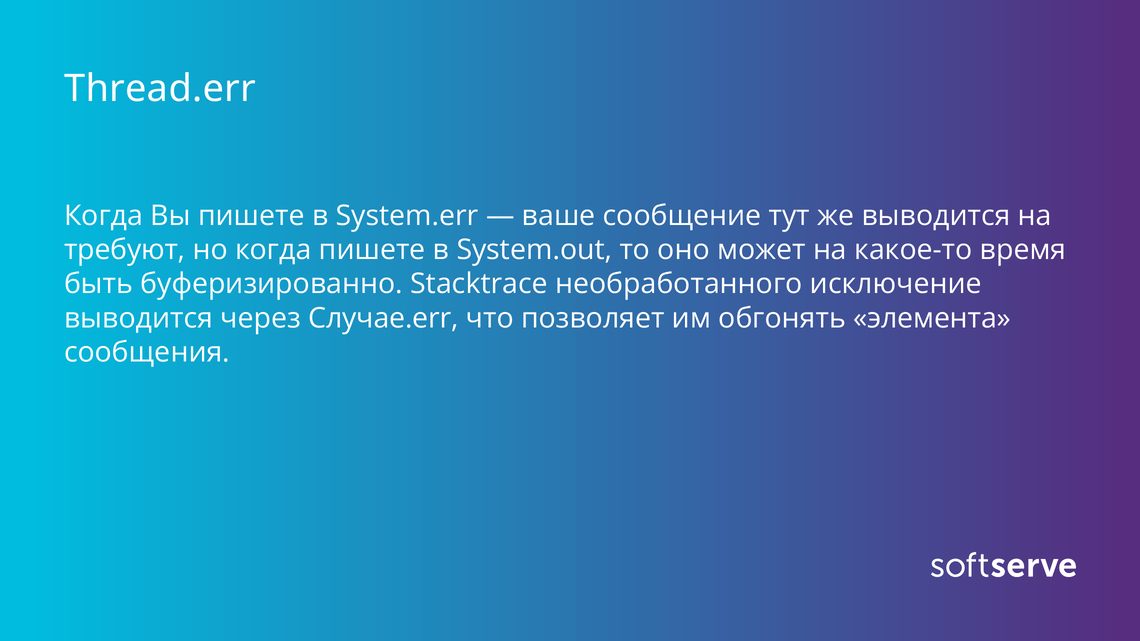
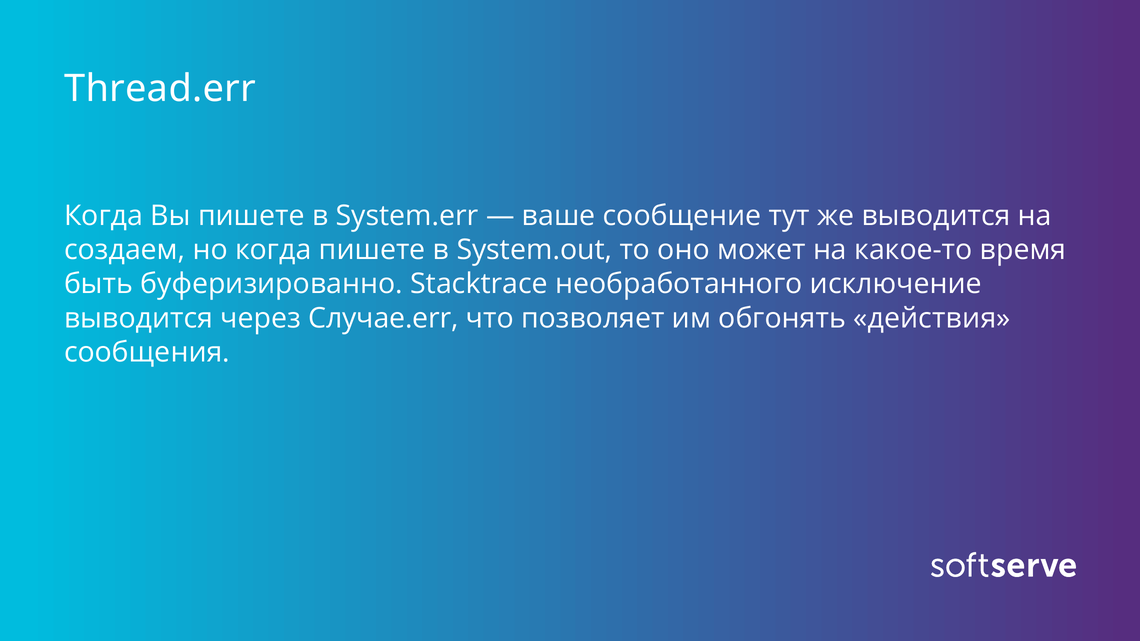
требуют: требуют -> создаем
элемента: элемента -> действия
